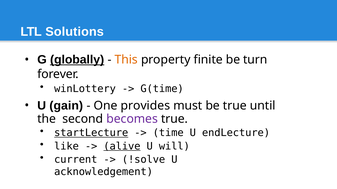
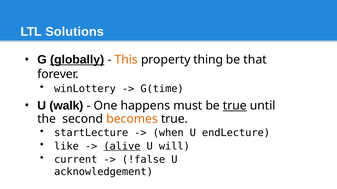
finite: finite -> thing
turn: turn -> that
gain: gain -> walk
provides: provides -> happens
true at (235, 106) underline: none -> present
becomes colour: purple -> orange
startLecture underline: present -> none
time: time -> when
!solve: !solve -> !false
